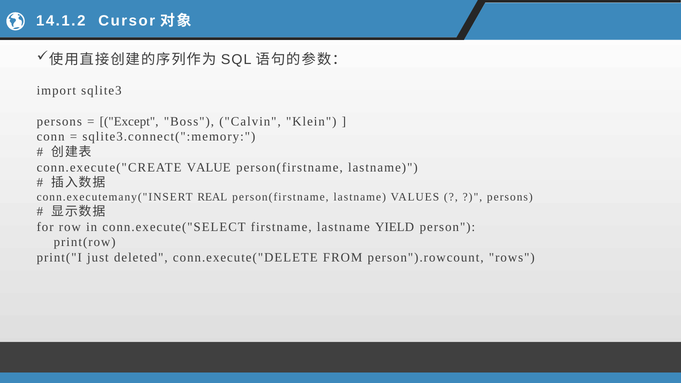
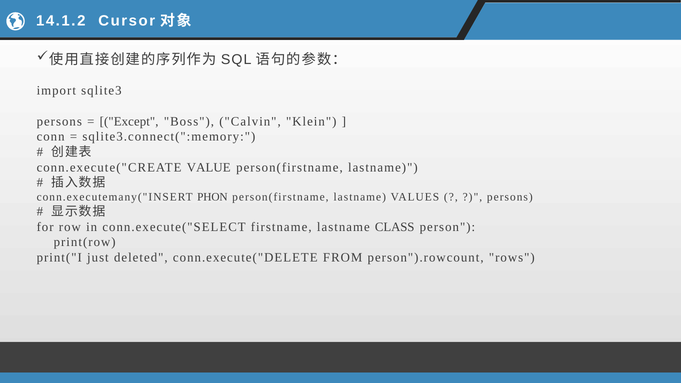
REAL: REAL -> PHON
YIELD: YIELD -> CLASS
